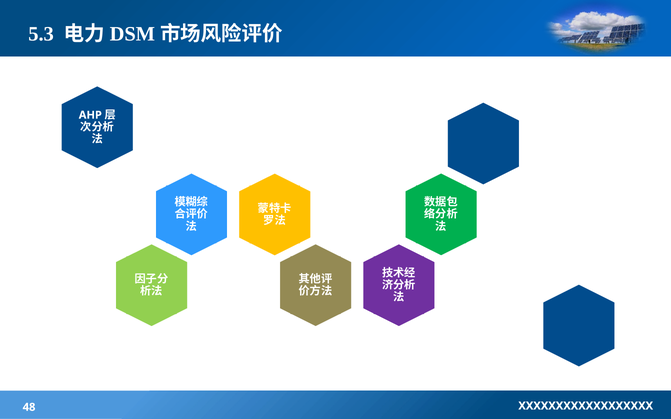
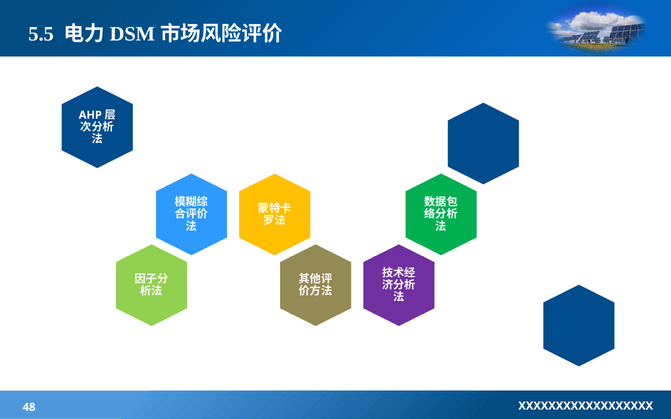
5.3: 5.3 -> 5.5
